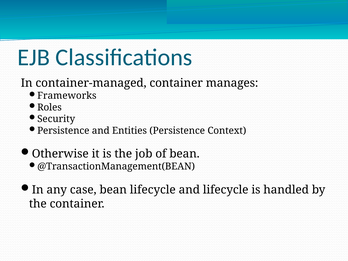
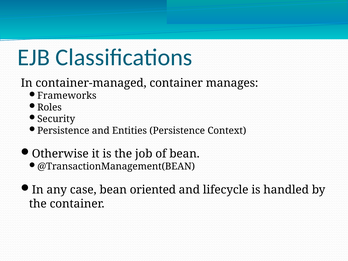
bean lifecycle: lifecycle -> oriented
